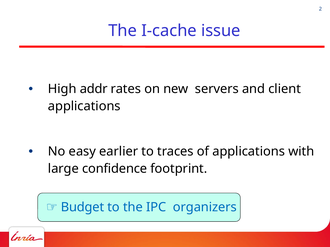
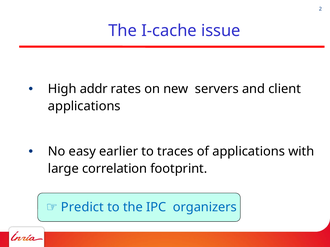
confidence: confidence -> correlation
Budget: Budget -> Predict
